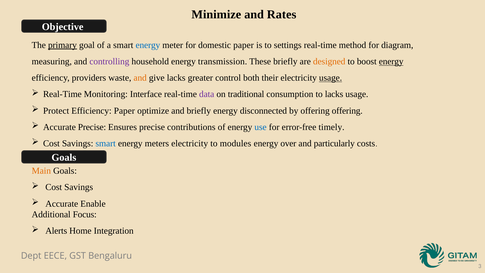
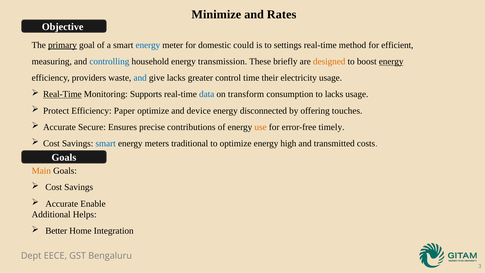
domestic paper: paper -> could
diagram: diagram -> efficient
controlling colour: purple -> blue
and at (140, 78) colour: orange -> blue
both: both -> time
usage at (331, 78) underline: present -> none
Real-Time at (62, 94) underline: none -> present
Interface: Interface -> Supports
data colour: purple -> blue
traditional: traditional -> transform
and briefly: briefly -> device
offering offering: offering -> touches
Accurate Precise: Precise -> Secure
use colour: blue -> orange
meters electricity: electricity -> traditional
to modules: modules -> optimize
over: over -> high
particularly: particularly -> transmitted
Focus: Focus -> Helps
Alerts: Alerts -> Better
